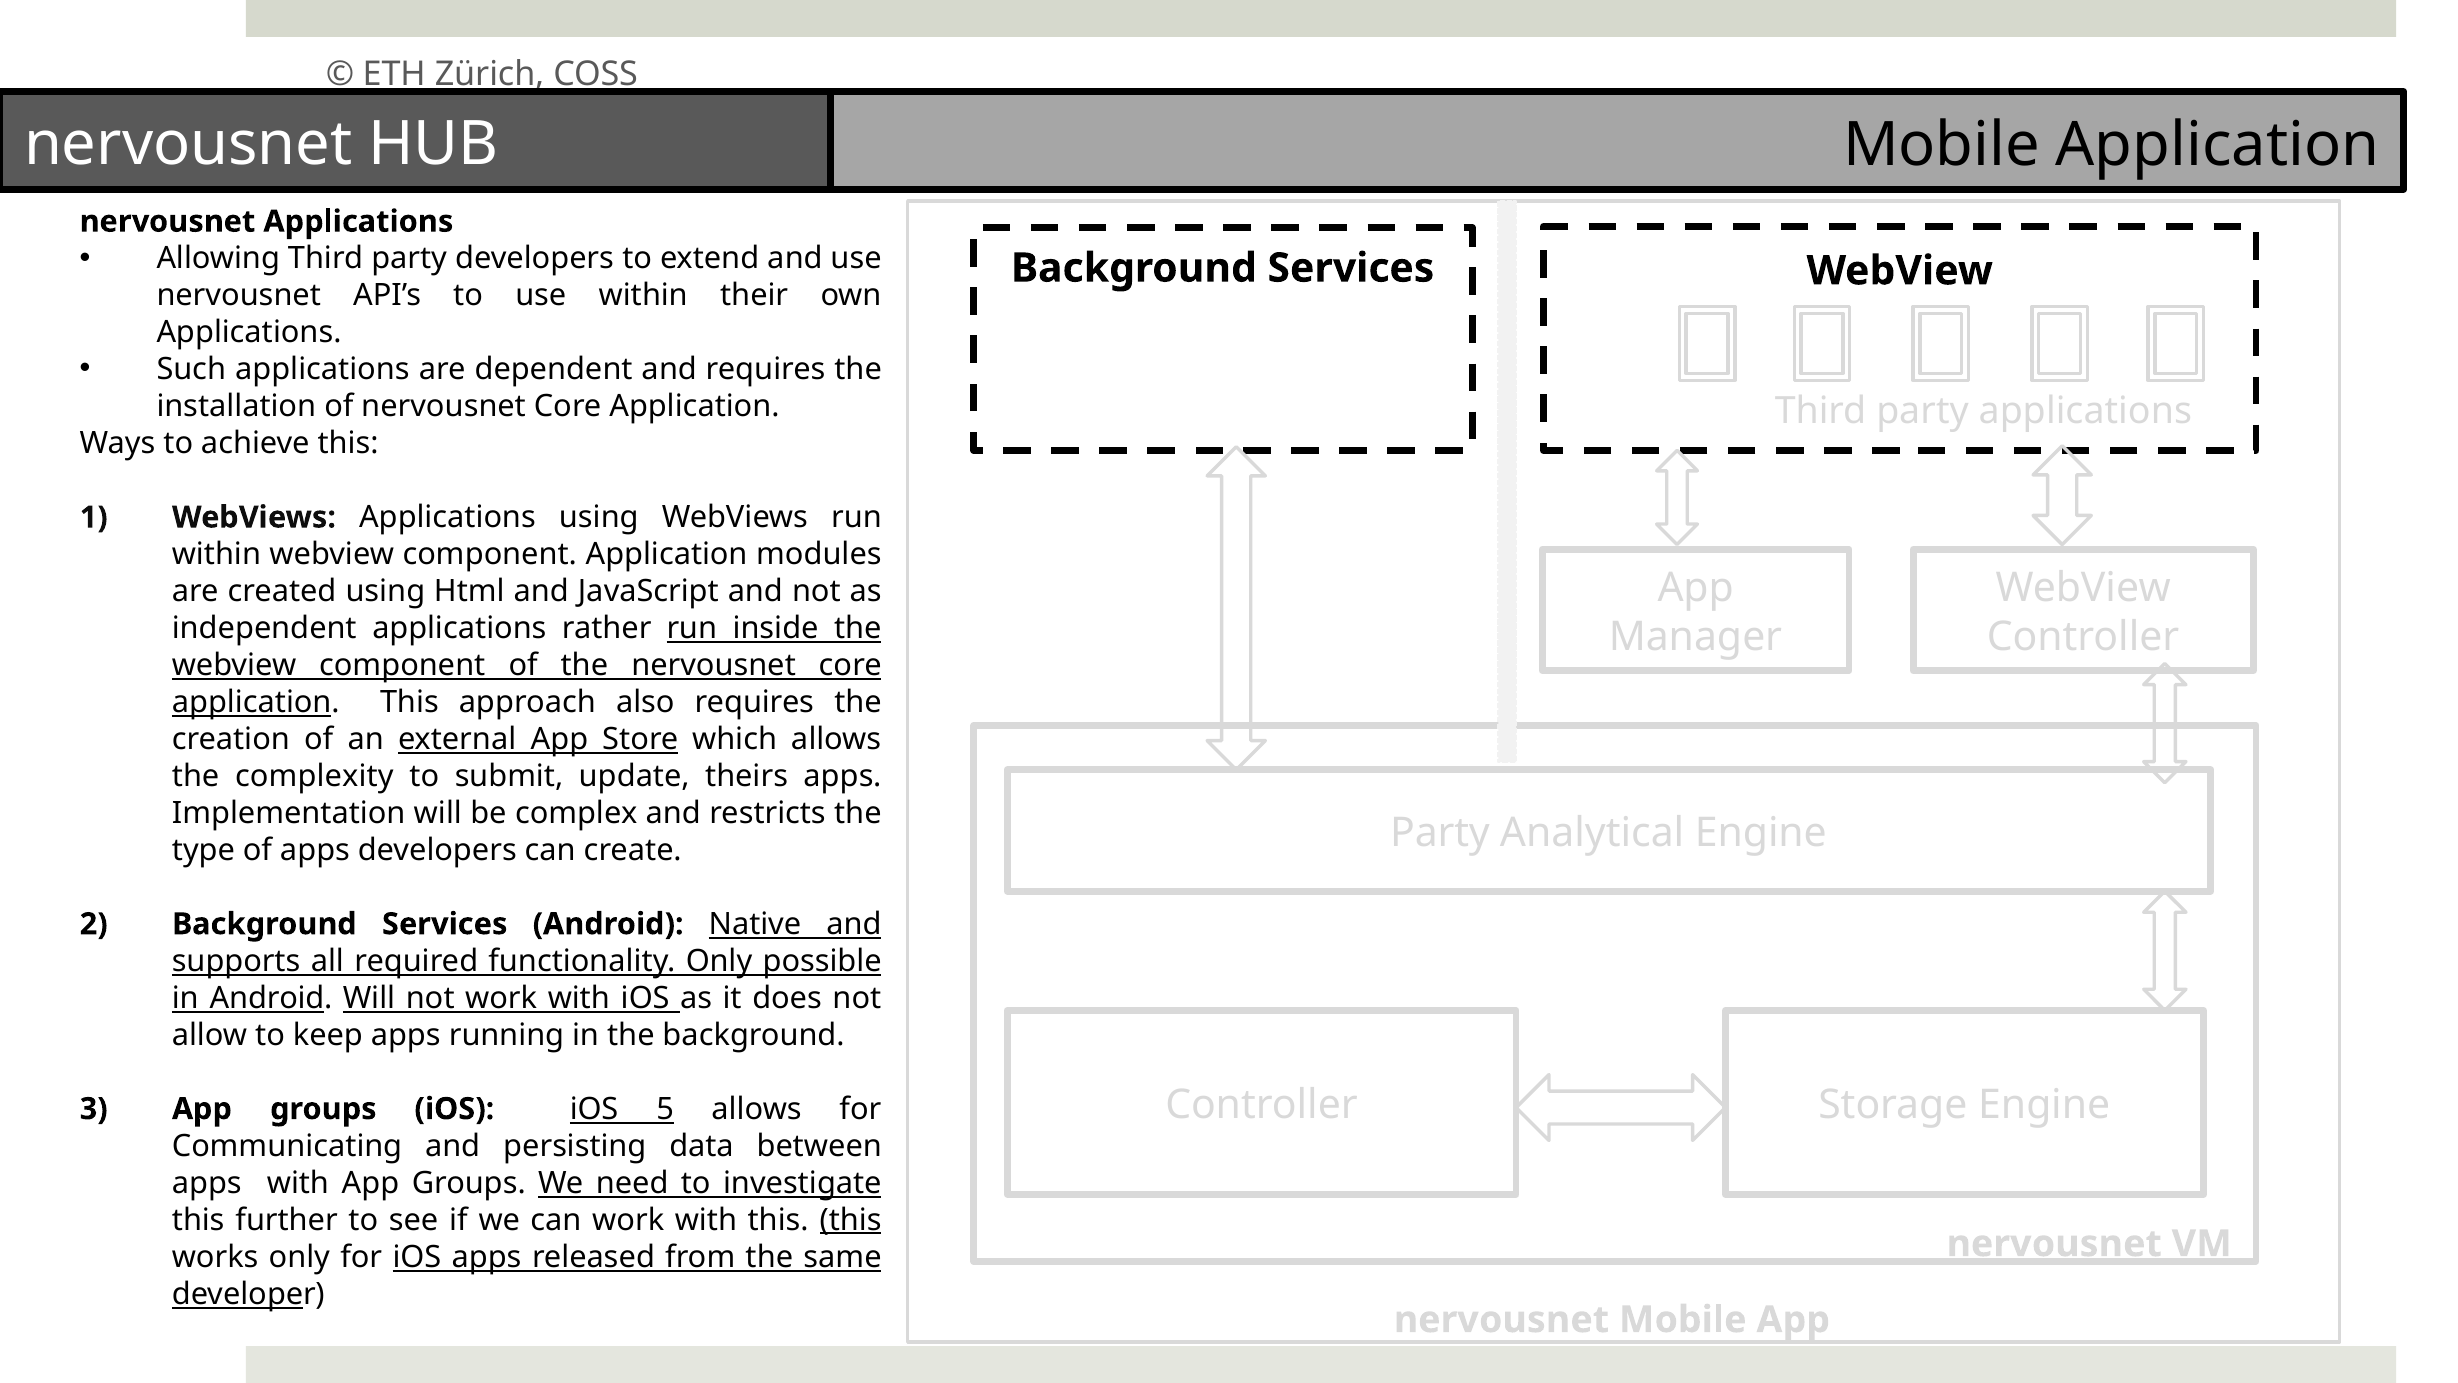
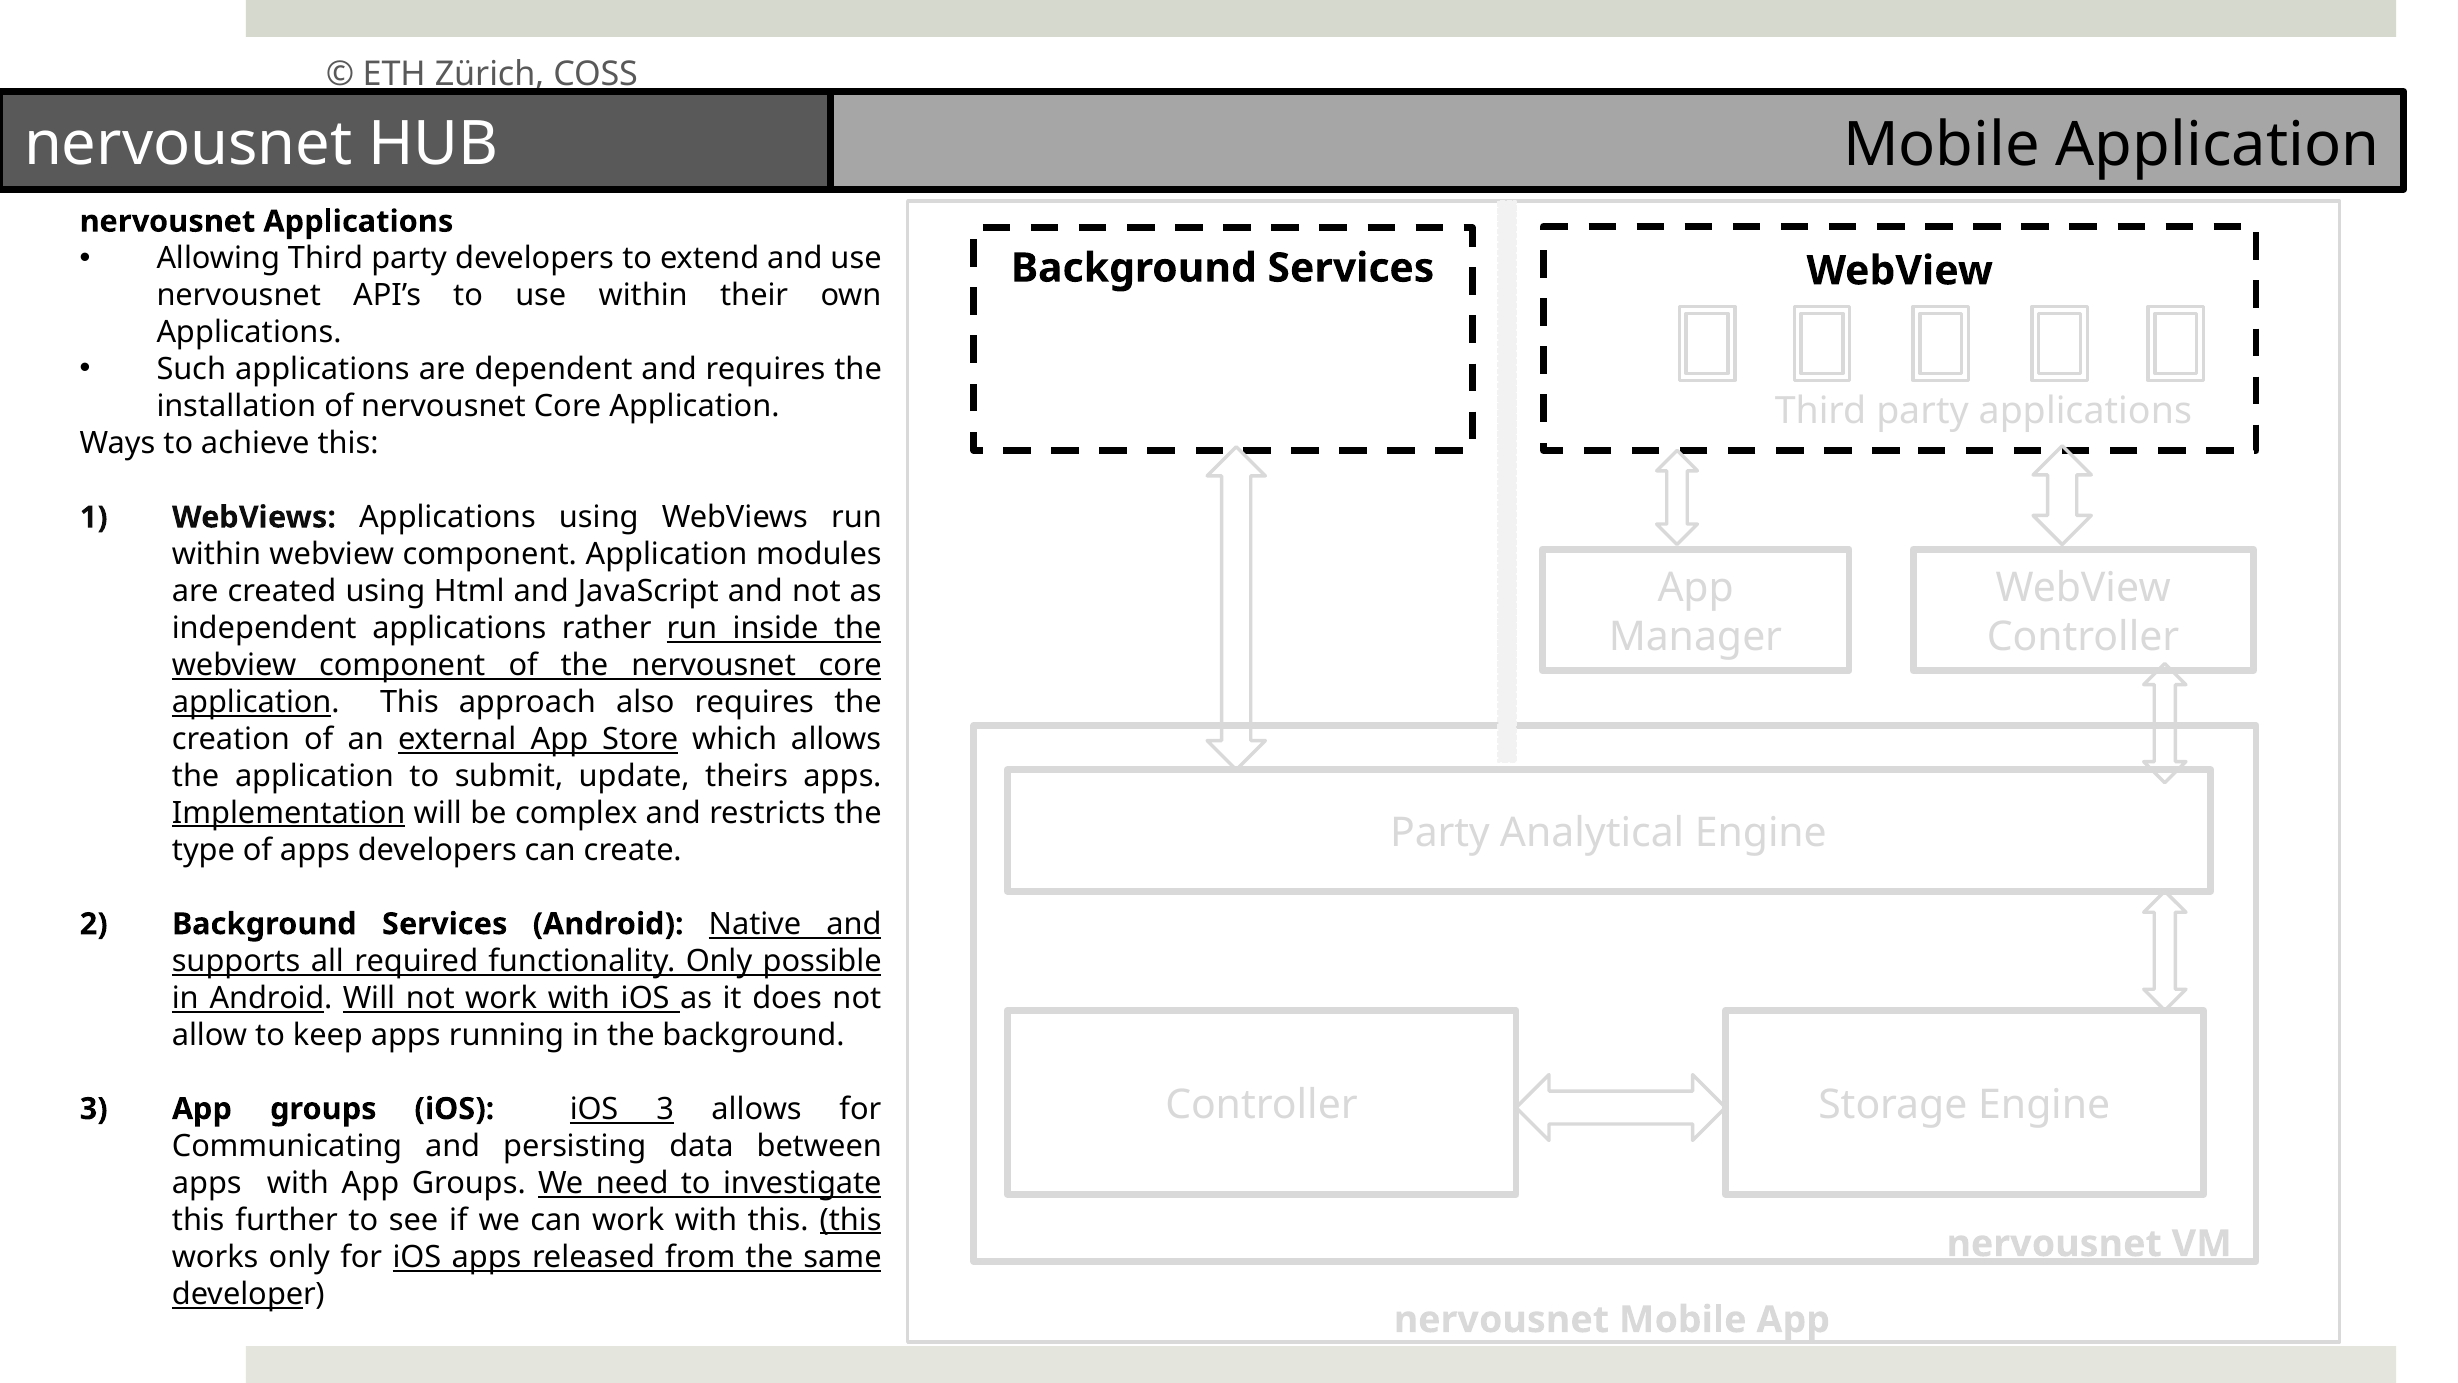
the complexity: complexity -> application
Implementation underline: none -> present
iOS 5: 5 -> 3
